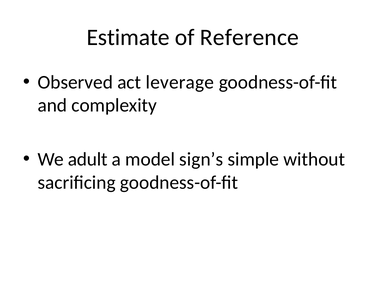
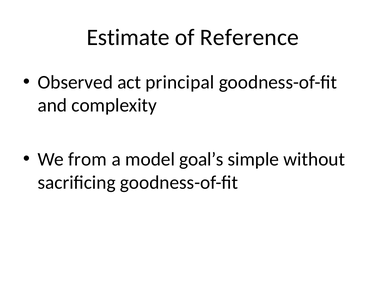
leverage: leverage -> principal
adult: adult -> from
sign’s: sign’s -> goal’s
